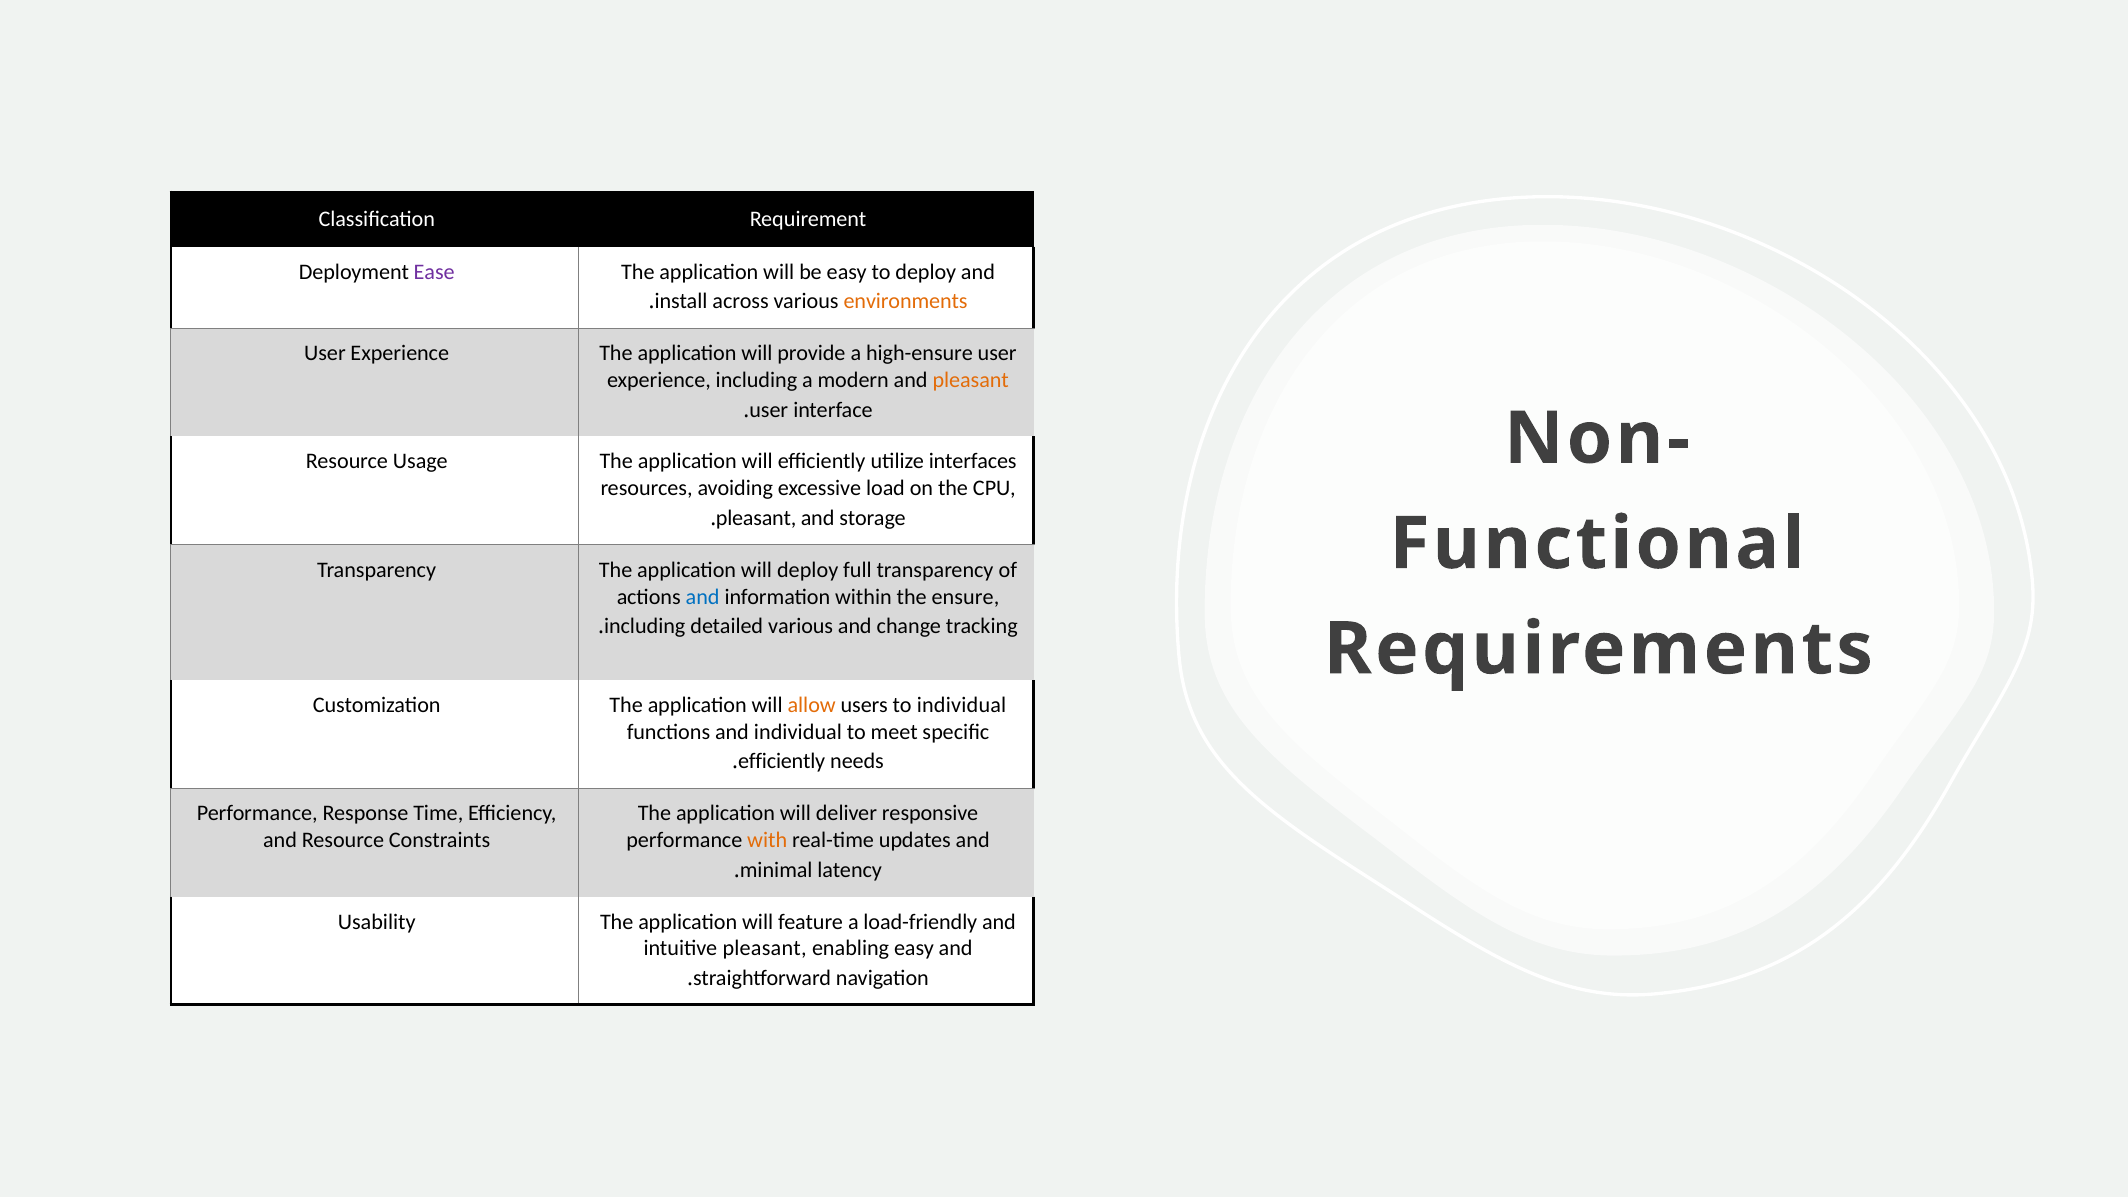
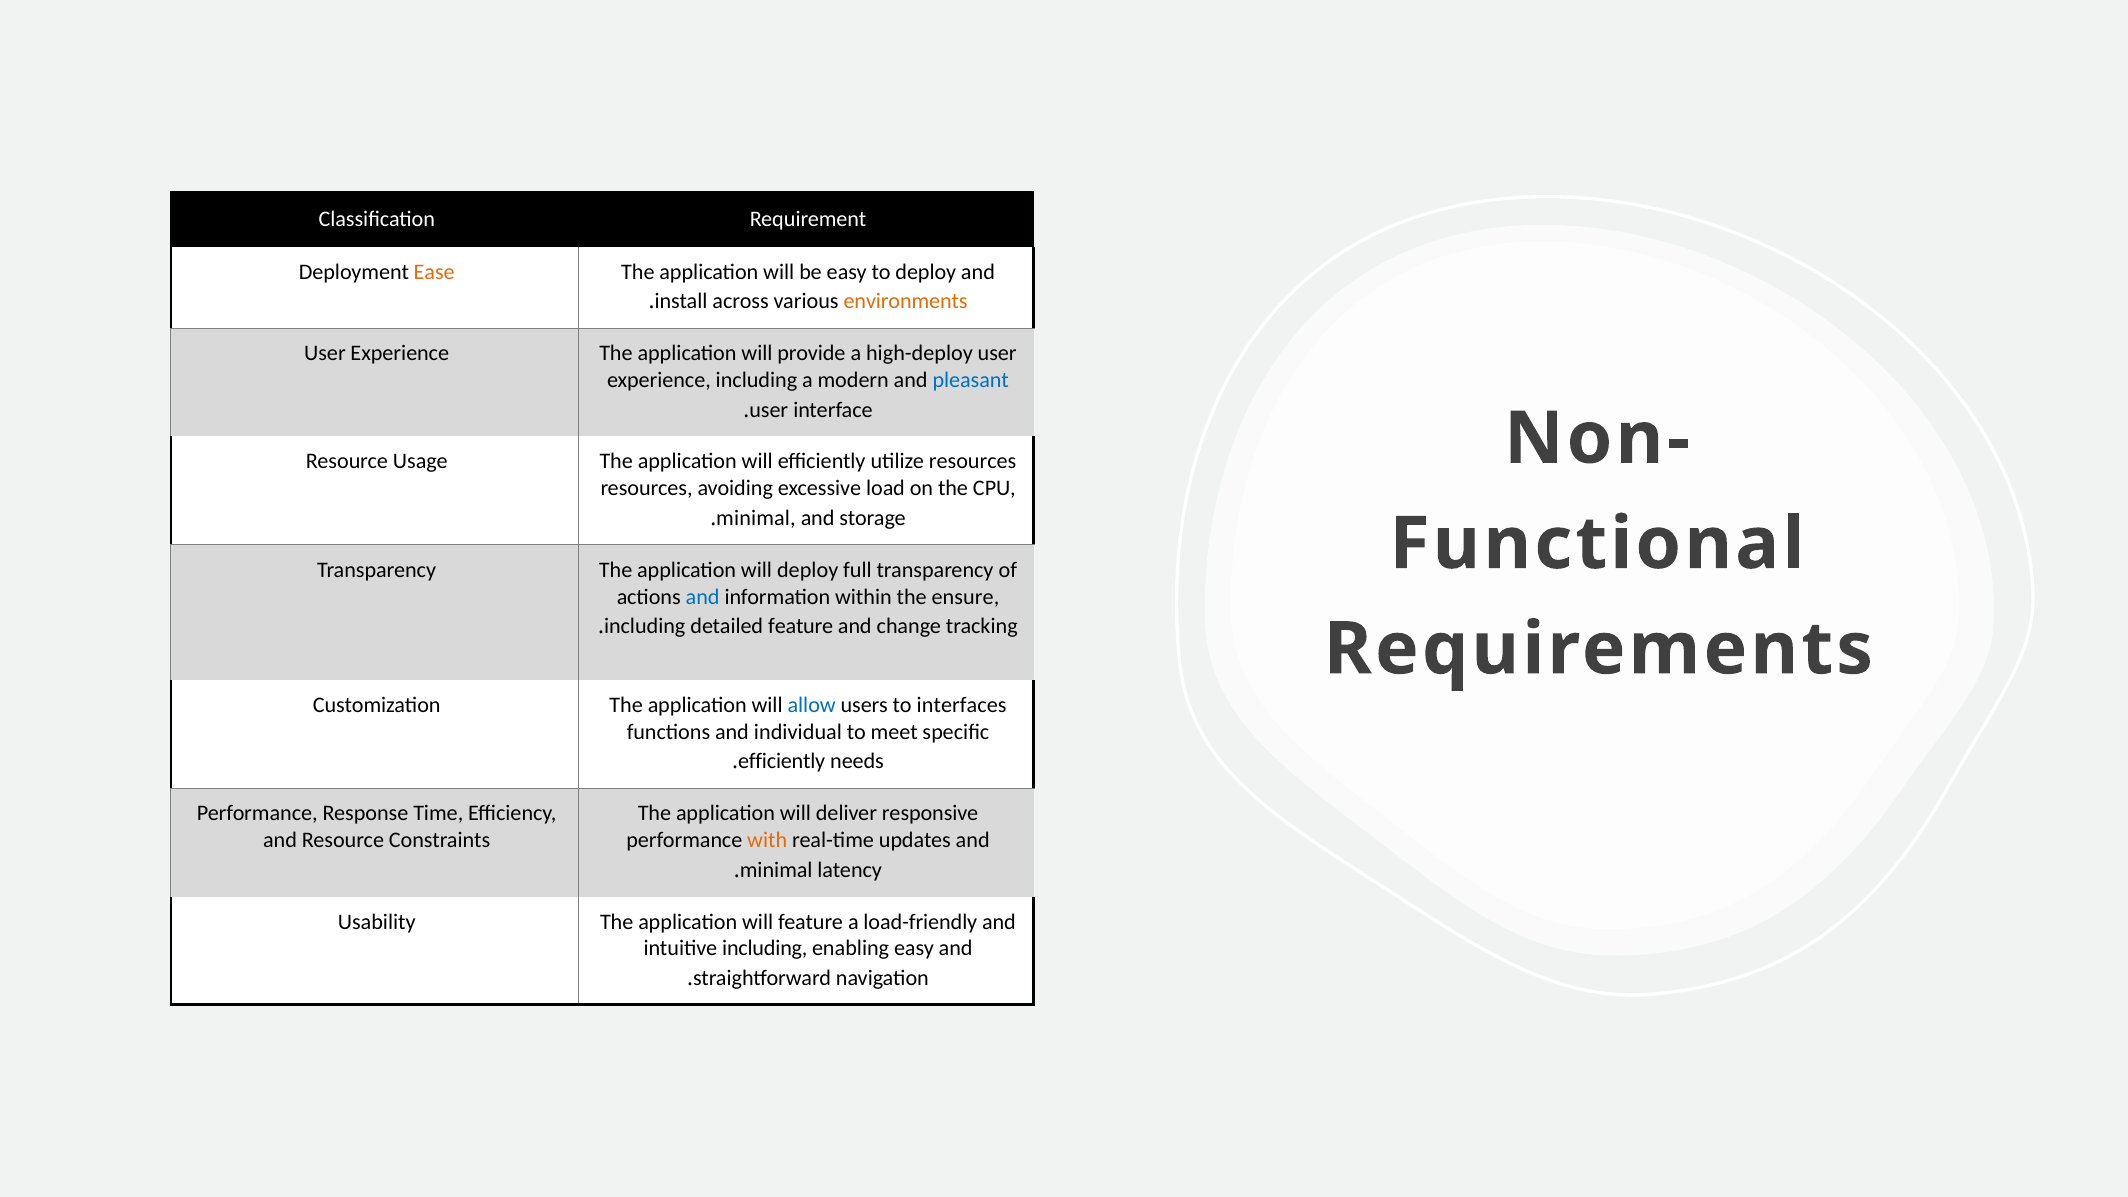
Ease colour: purple -> orange
high-ensure: high-ensure -> high-deploy
pleasant at (971, 380) colour: orange -> blue
utilize interfaces: interfaces -> resources
pleasant at (756, 518): pleasant -> minimal
detailed various: various -> feature
allow colour: orange -> blue
to individual: individual -> interfaces
intuitive pleasant: pleasant -> including
